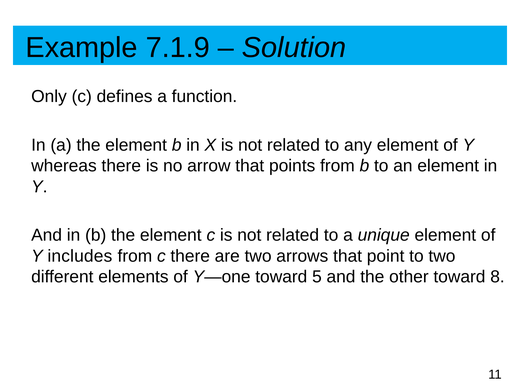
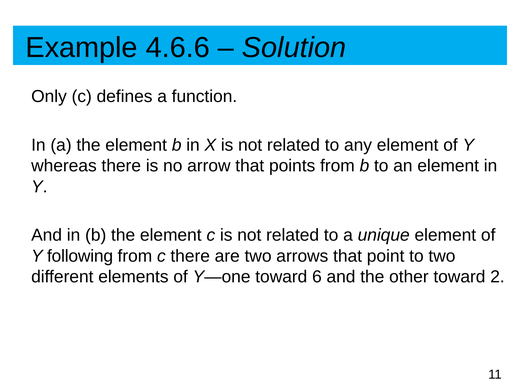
7.1.9: 7.1.9 -> 4.6.6
includes: includes -> following
5: 5 -> 6
8: 8 -> 2
